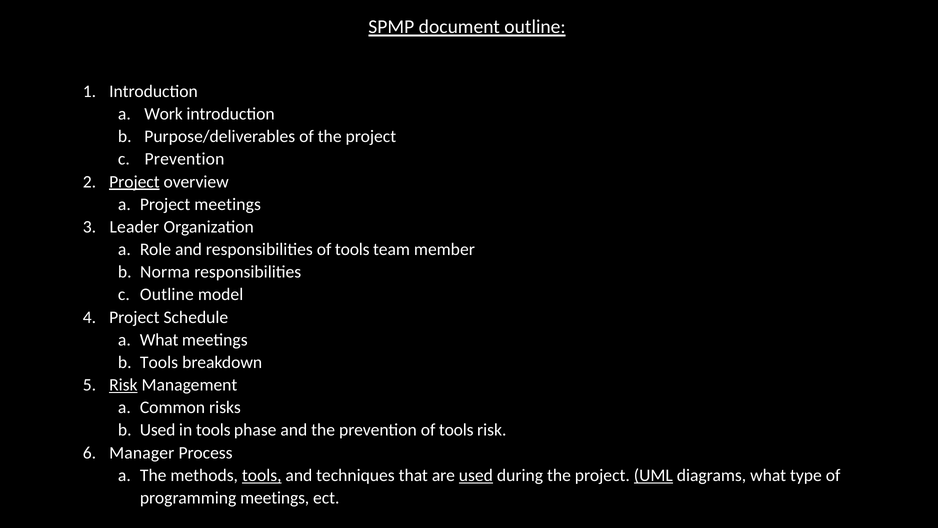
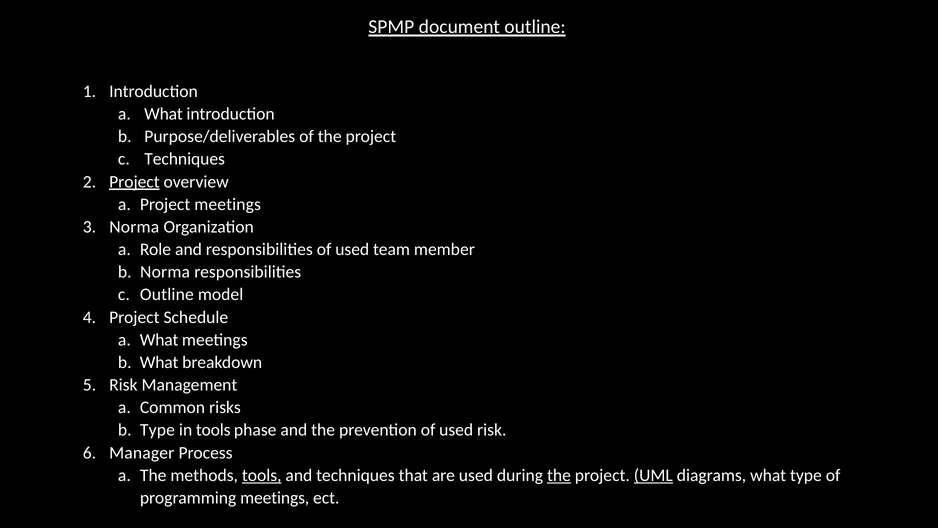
Work at (164, 114): Work -> What
Prevention at (185, 159): Prevention -> Techniques
Leader at (134, 227): Leader -> Norma
responsibilities of tools: tools -> used
Tools at (159, 362): Tools -> What
Risk at (123, 385) underline: present -> none
Used at (158, 430): Used -> Type
prevention of tools: tools -> used
used at (476, 475) underline: present -> none
the at (559, 475) underline: none -> present
